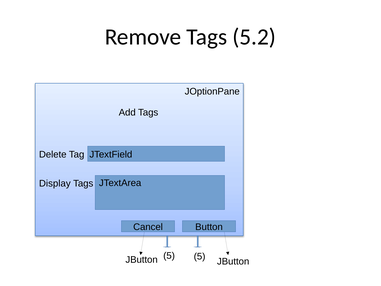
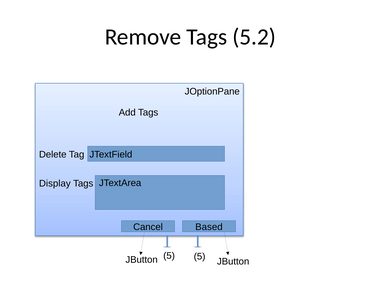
Button: Button -> Based
